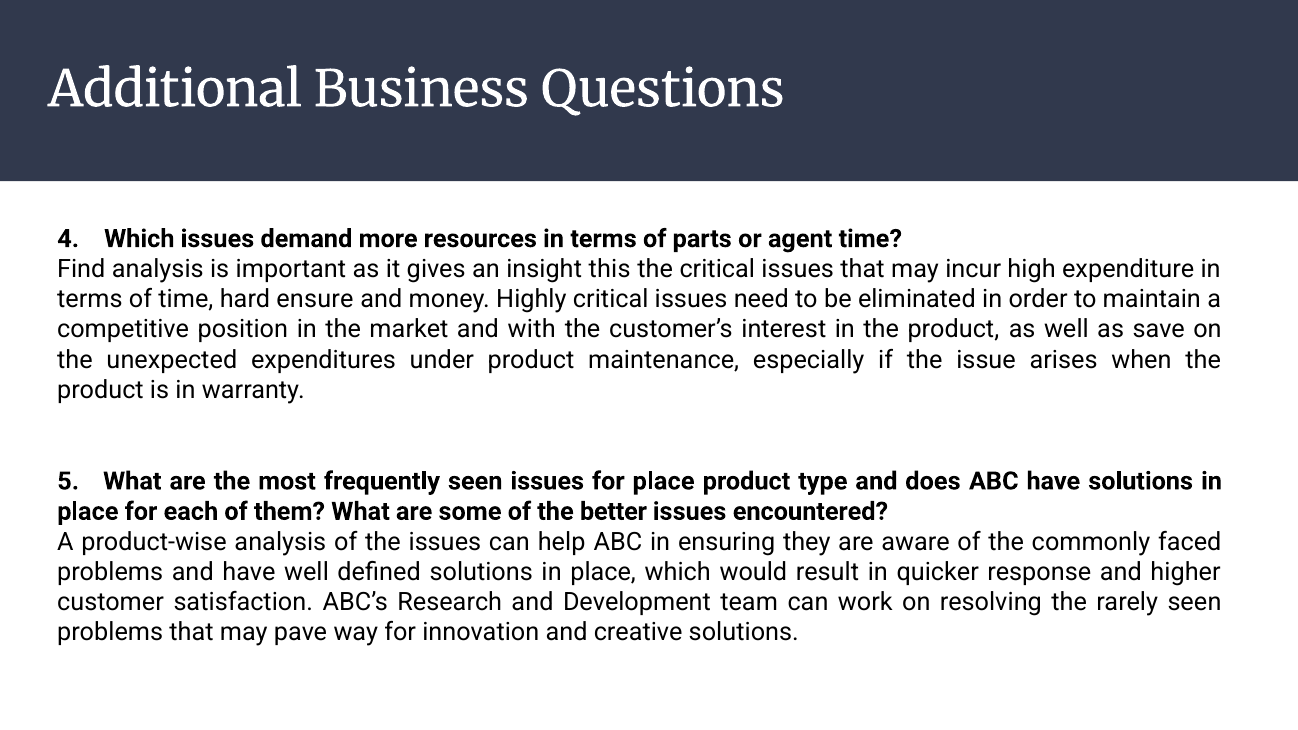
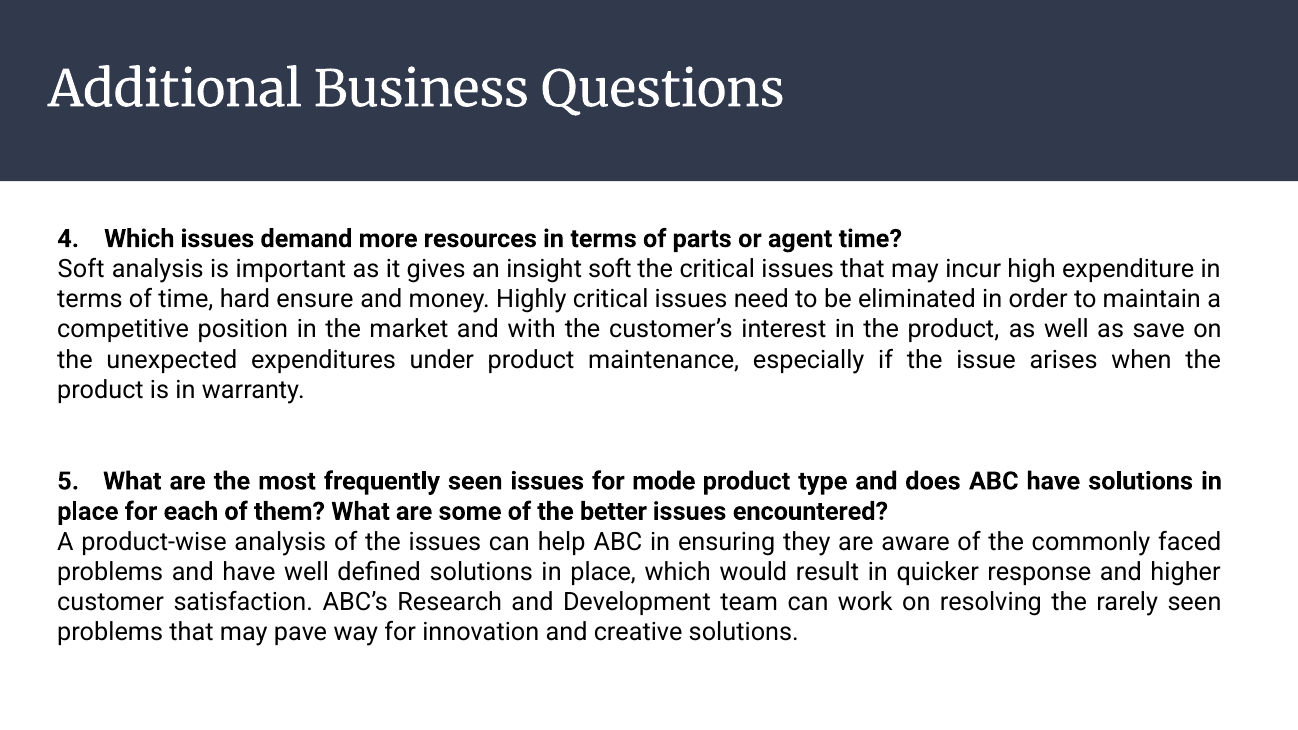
Find at (81, 269): Find -> Soft
insight this: this -> soft
for place: place -> mode
